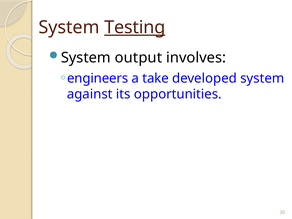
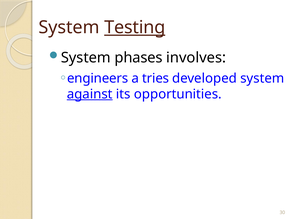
output: output -> phases
take: take -> tries
against underline: none -> present
